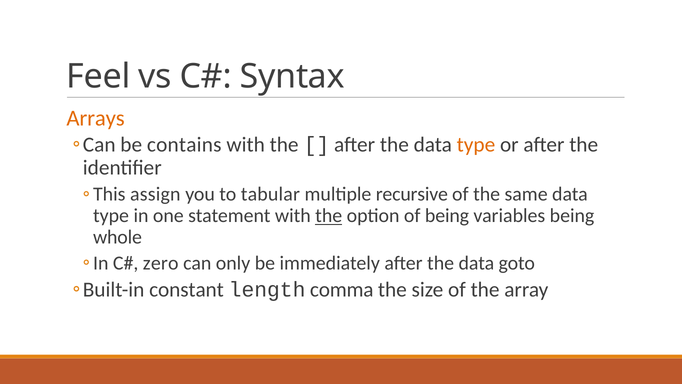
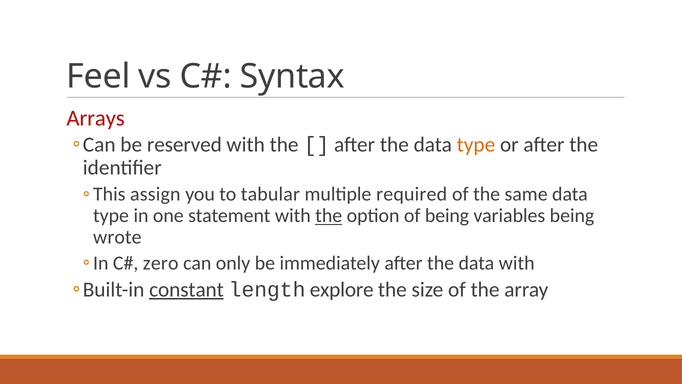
Arrays colour: orange -> red
contains: contains -> reserved
recursive: recursive -> required
whole: whole -> wrote
data goto: goto -> with
constant underline: none -> present
comma: comma -> explore
